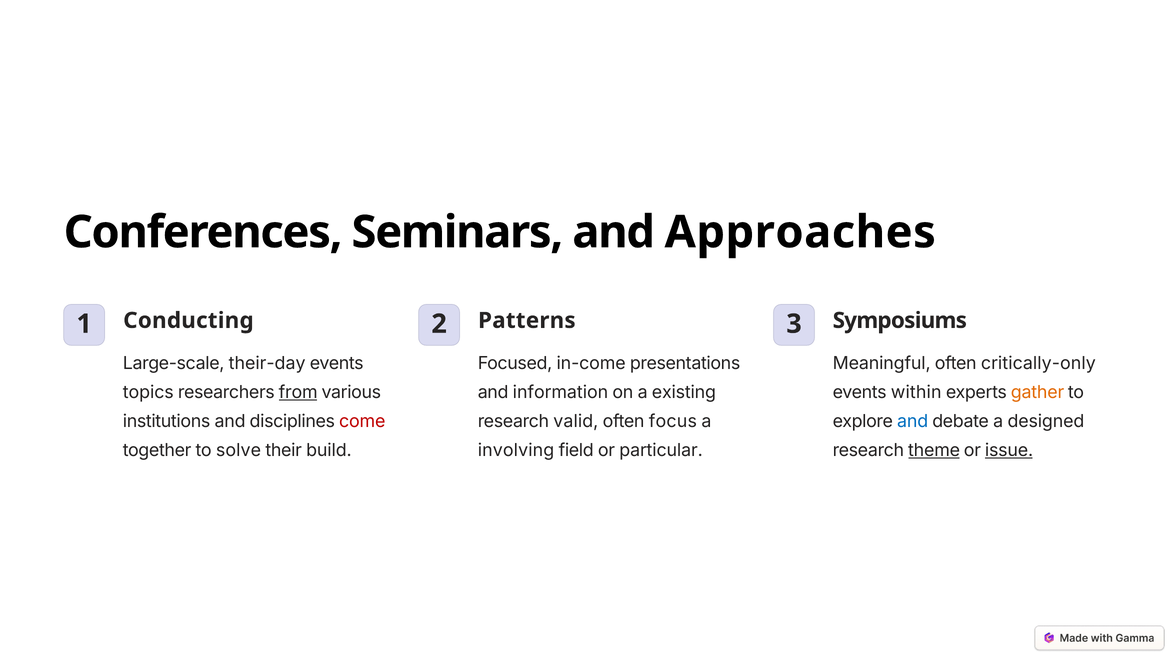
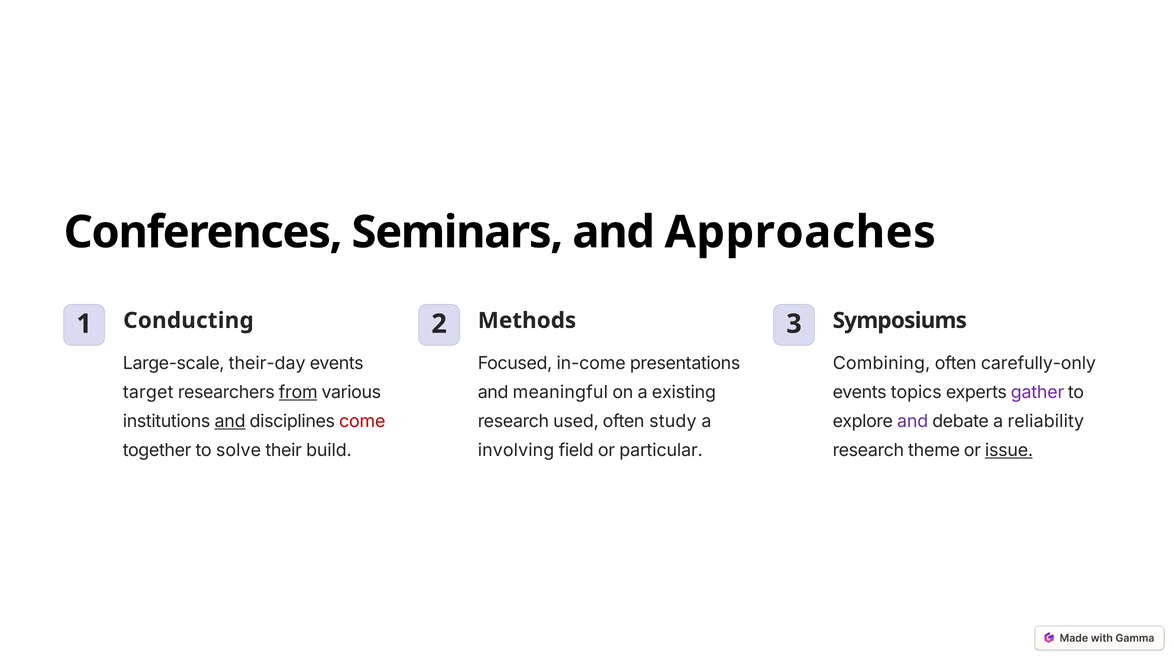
Patterns: Patterns -> Methods
Meaningful: Meaningful -> Combining
critically-only: critically-only -> carefully-only
topics: topics -> target
information: information -> meaningful
within: within -> topics
gather colour: orange -> purple
and at (230, 422) underline: none -> present
valid: valid -> used
focus: focus -> study
and at (913, 422) colour: blue -> purple
designed: designed -> reliability
theme underline: present -> none
